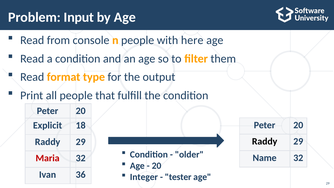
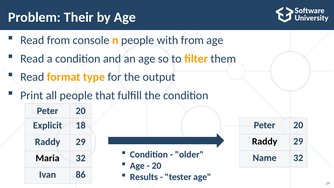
Input: Input -> Their
with here: here -> from
Maria colour: red -> black
36: 36 -> 86
Integer: Integer -> Results
